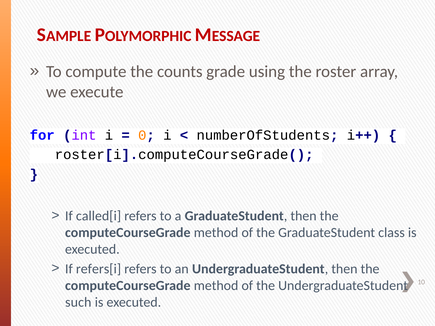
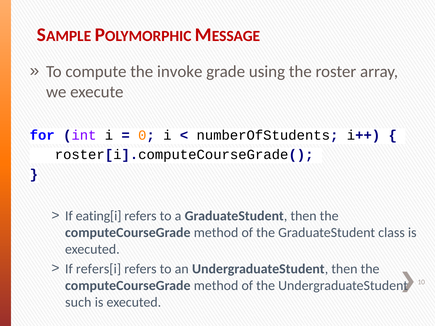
counts: counts -> invoke
called[i: called[i -> eating[i
